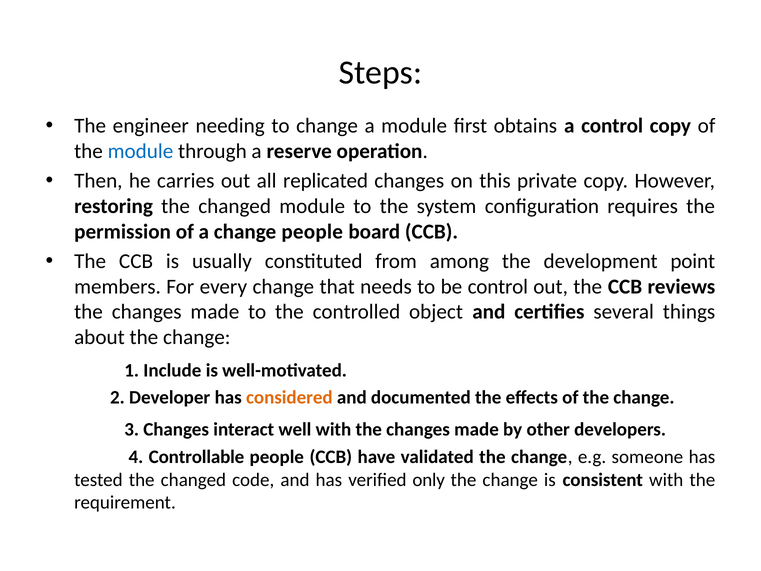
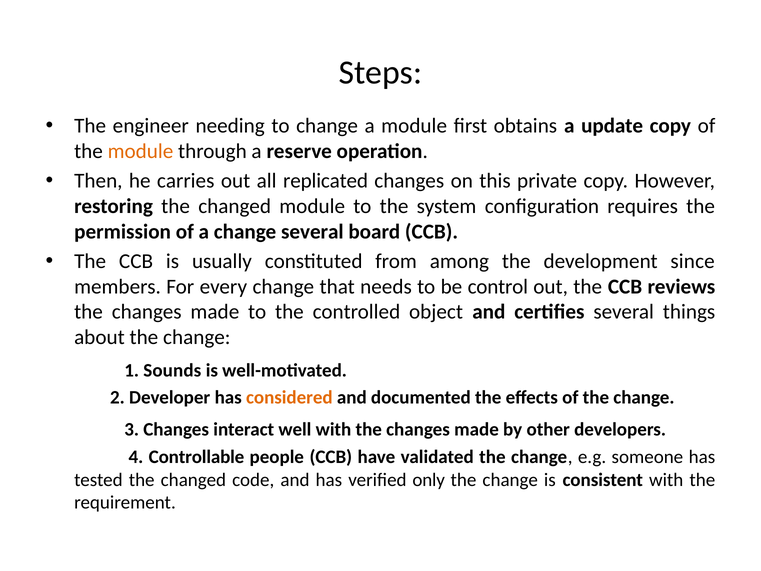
a control: control -> update
module at (140, 151) colour: blue -> orange
change people: people -> several
point: point -> since
Include: Include -> Sounds
